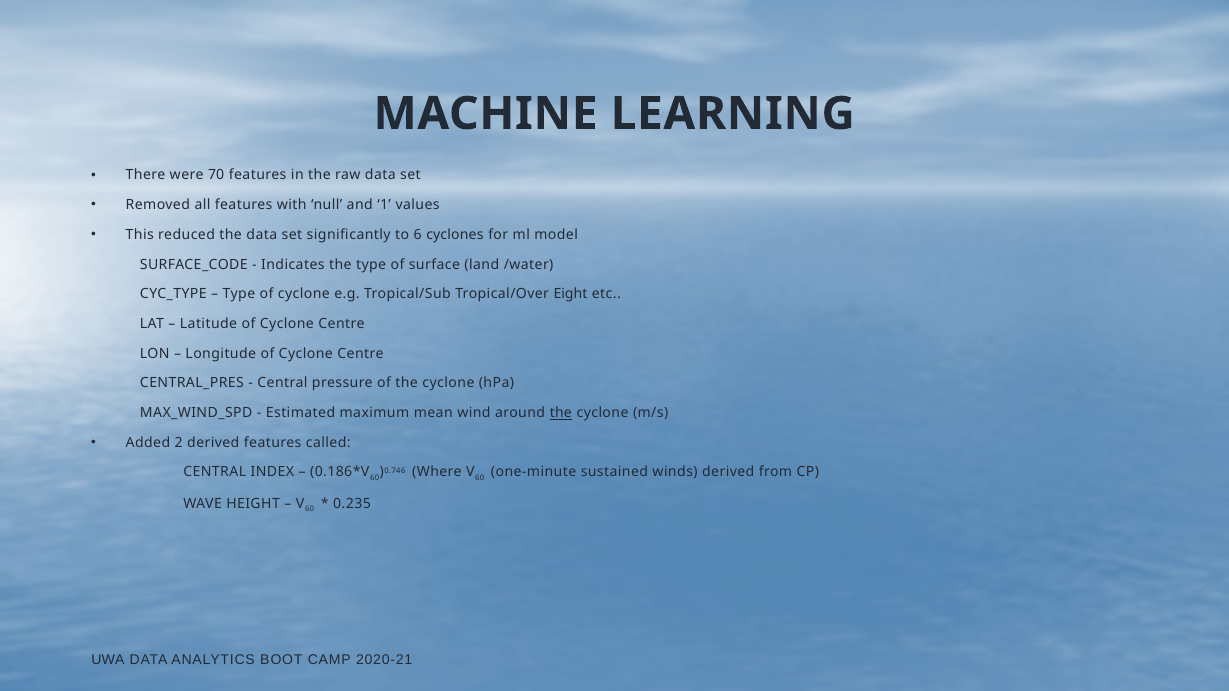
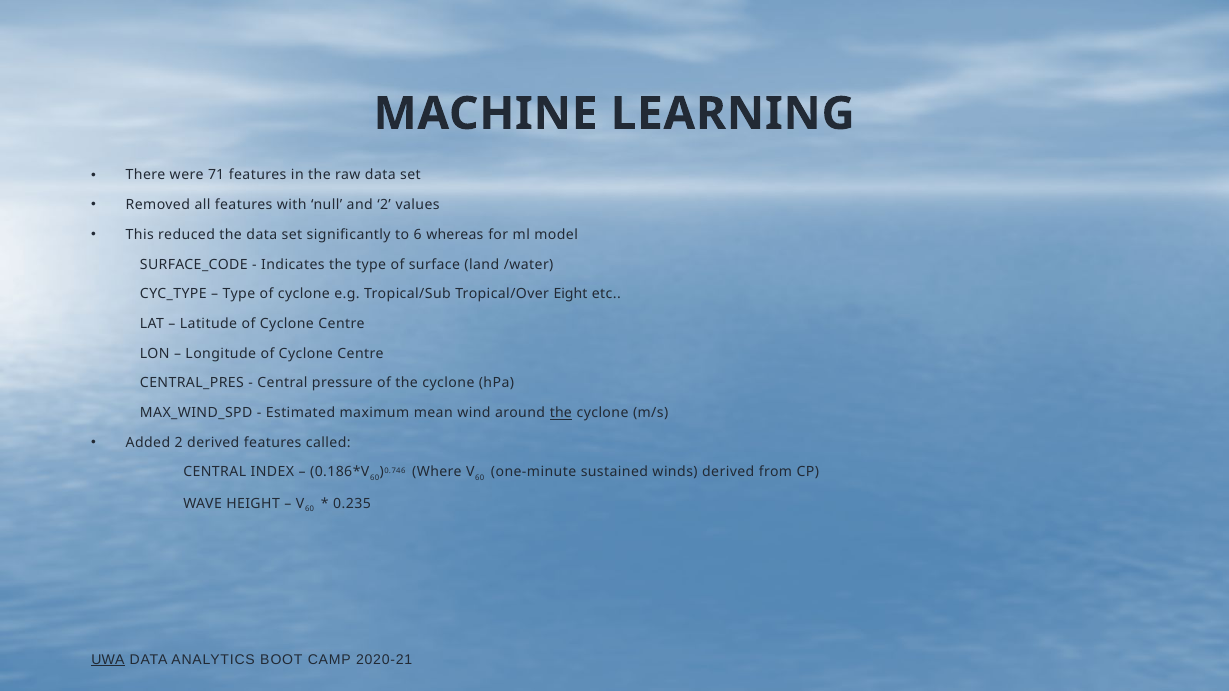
70: 70 -> 71
and 1: 1 -> 2
cyclones: cyclones -> whereas
UWA underline: none -> present
